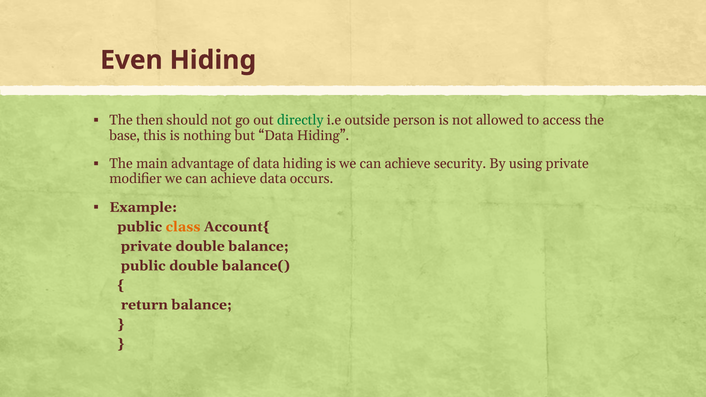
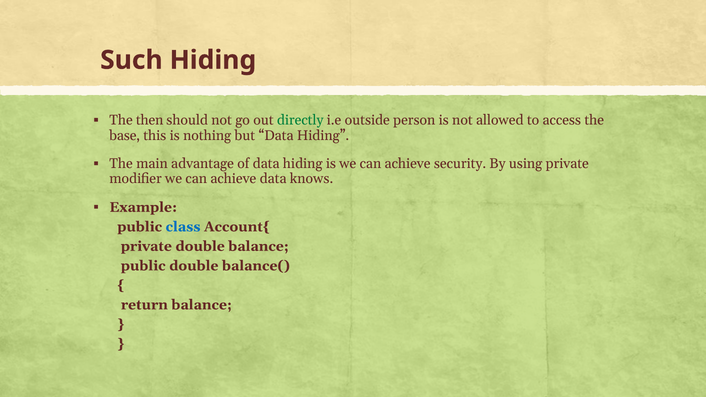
Even: Even -> Such
occurs: occurs -> knows
class colour: orange -> blue
